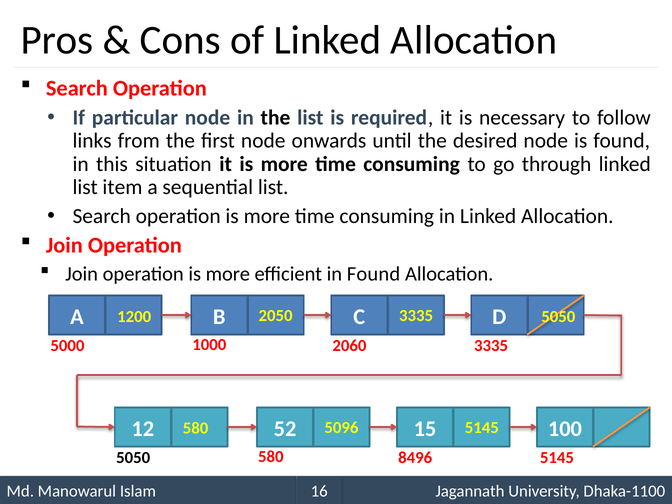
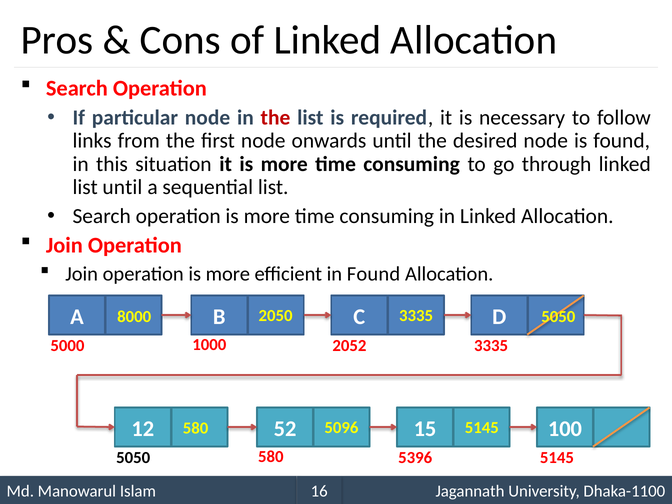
the at (275, 117) colour: black -> red
list item: item -> until
1200: 1200 -> 8000
2060: 2060 -> 2052
8496: 8496 -> 5396
